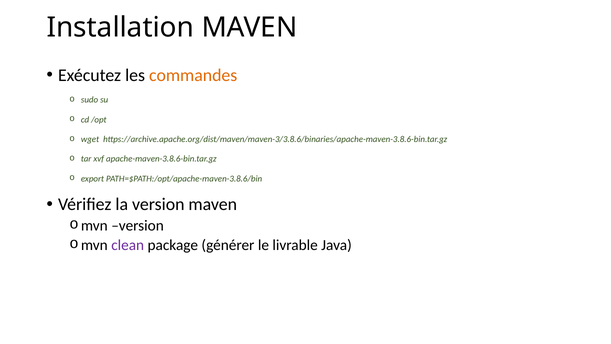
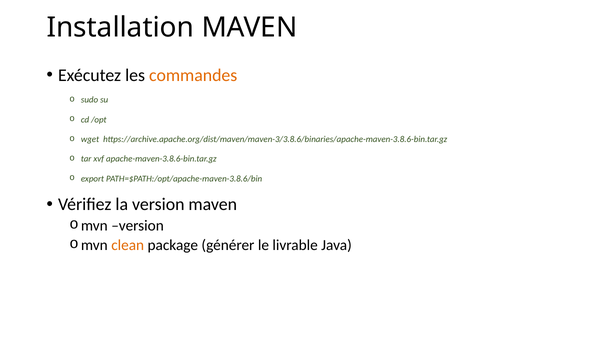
clean colour: purple -> orange
